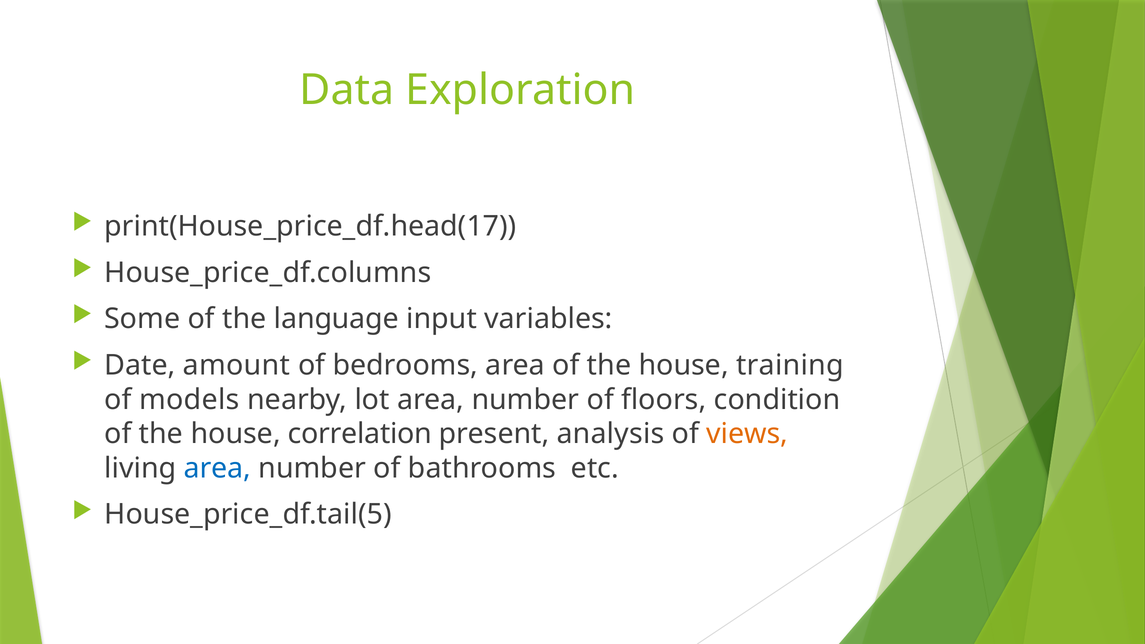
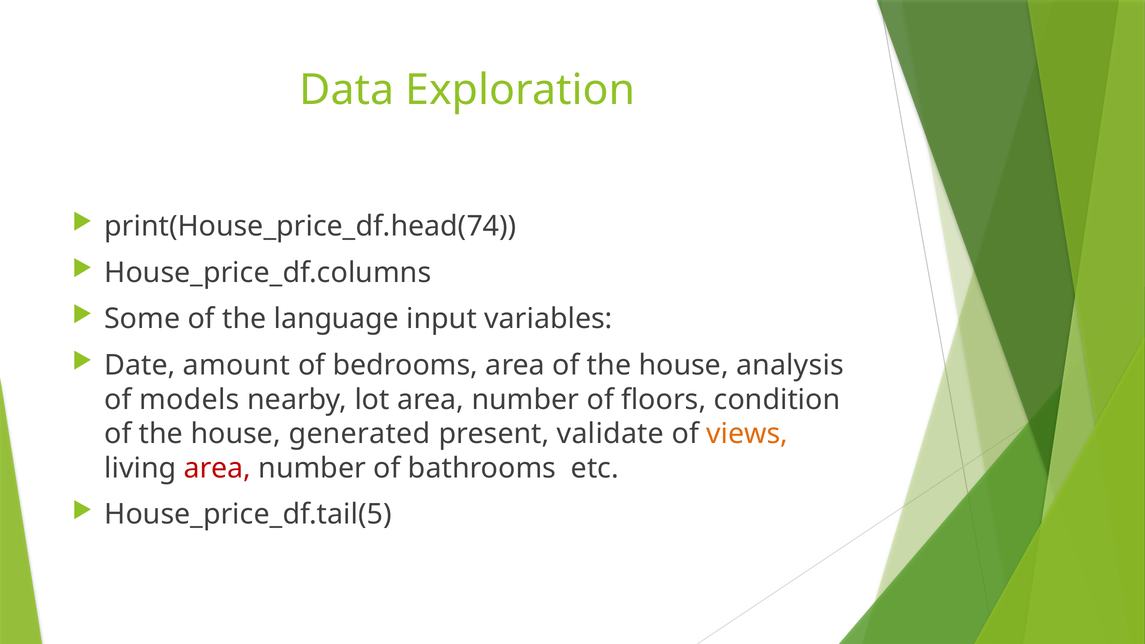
print(House_price_df.head(17: print(House_price_df.head(17 -> print(House_price_df.head(74
training: training -> analysis
correlation: correlation -> generated
analysis: analysis -> validate
area at (217, 468) colour: blue -> red
